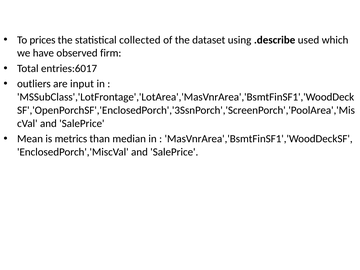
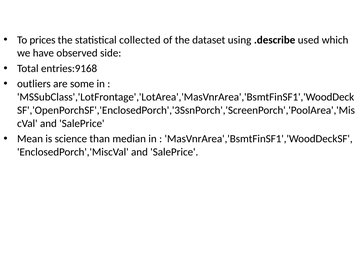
firm: firm -> side
entries:6017: entries:6017 -> entries:9168
input: input -> some
metrics: metrics -> science
